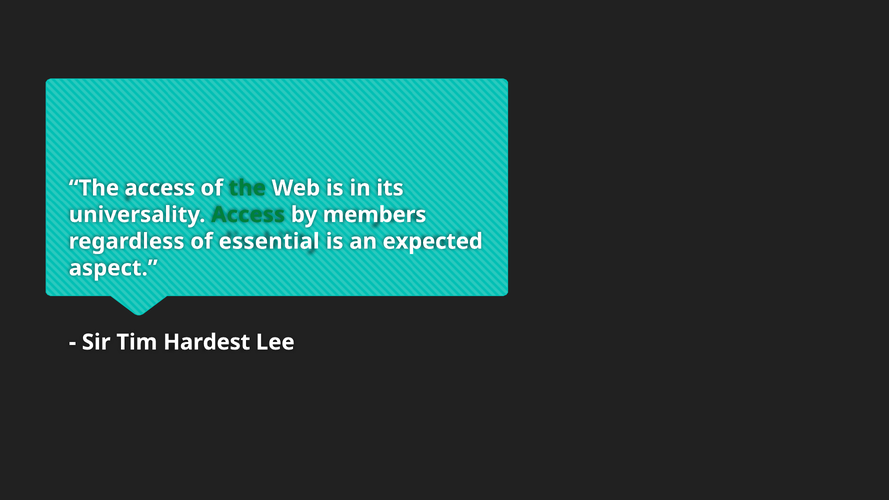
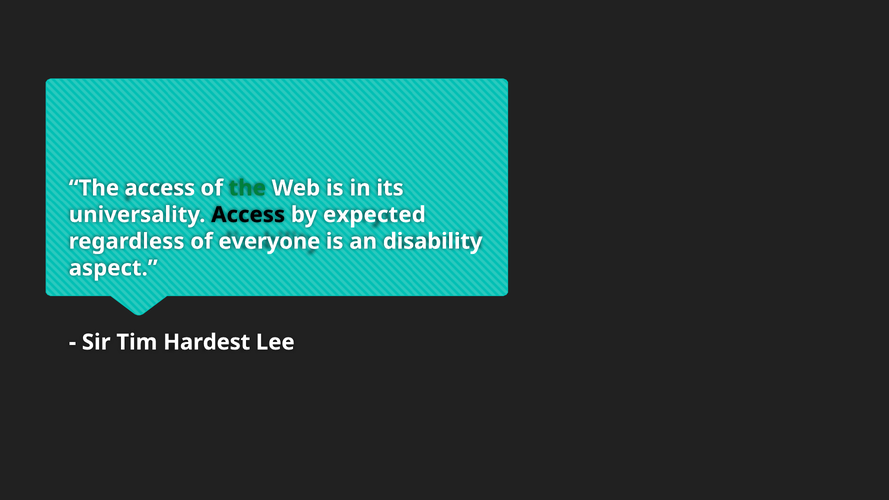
Access at (248, 215) colour: green -> black
members: members -> expected
essential: essential -> everyone
expected: expected -> disability
